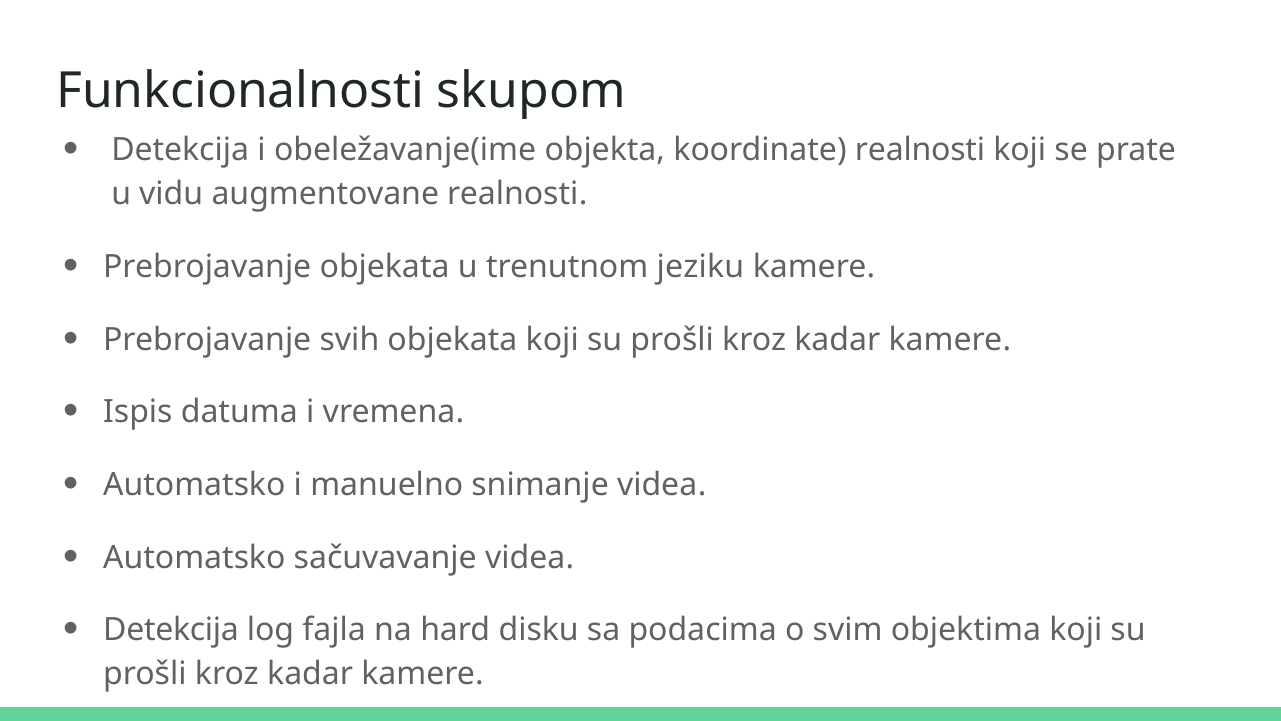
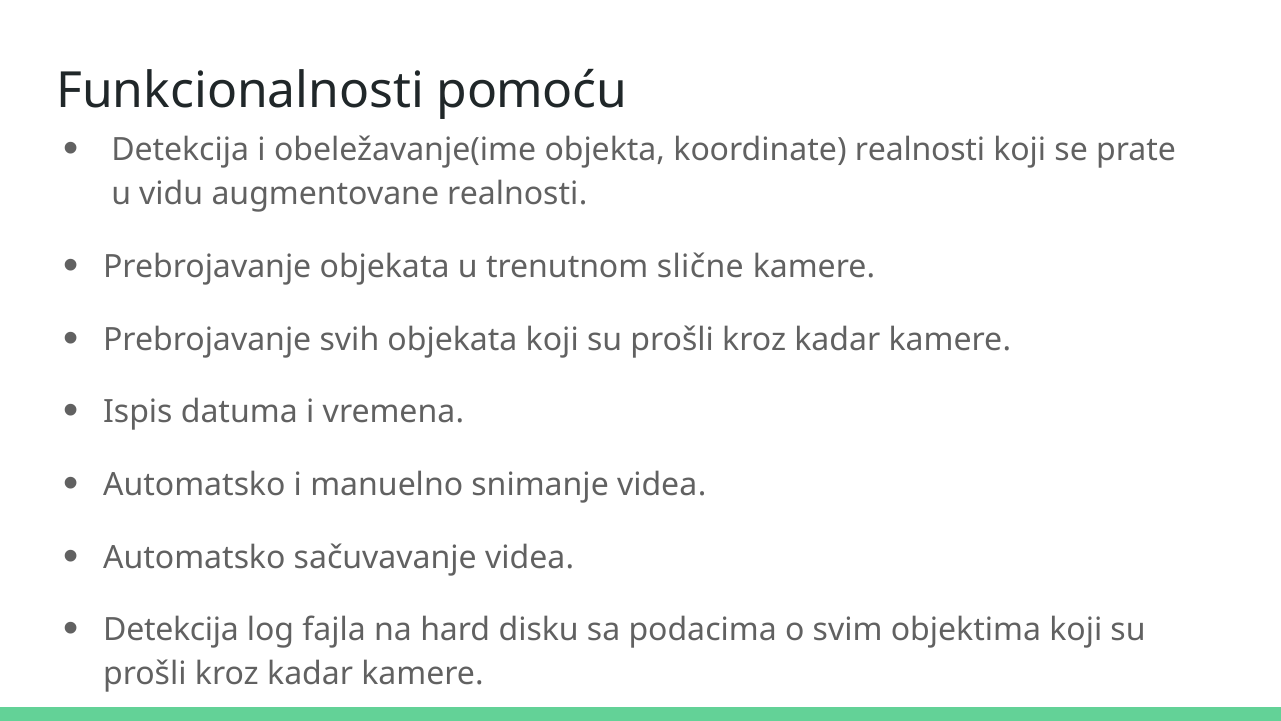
skupom: skupom -> pomoću
jeziku: jeziku -> slične
